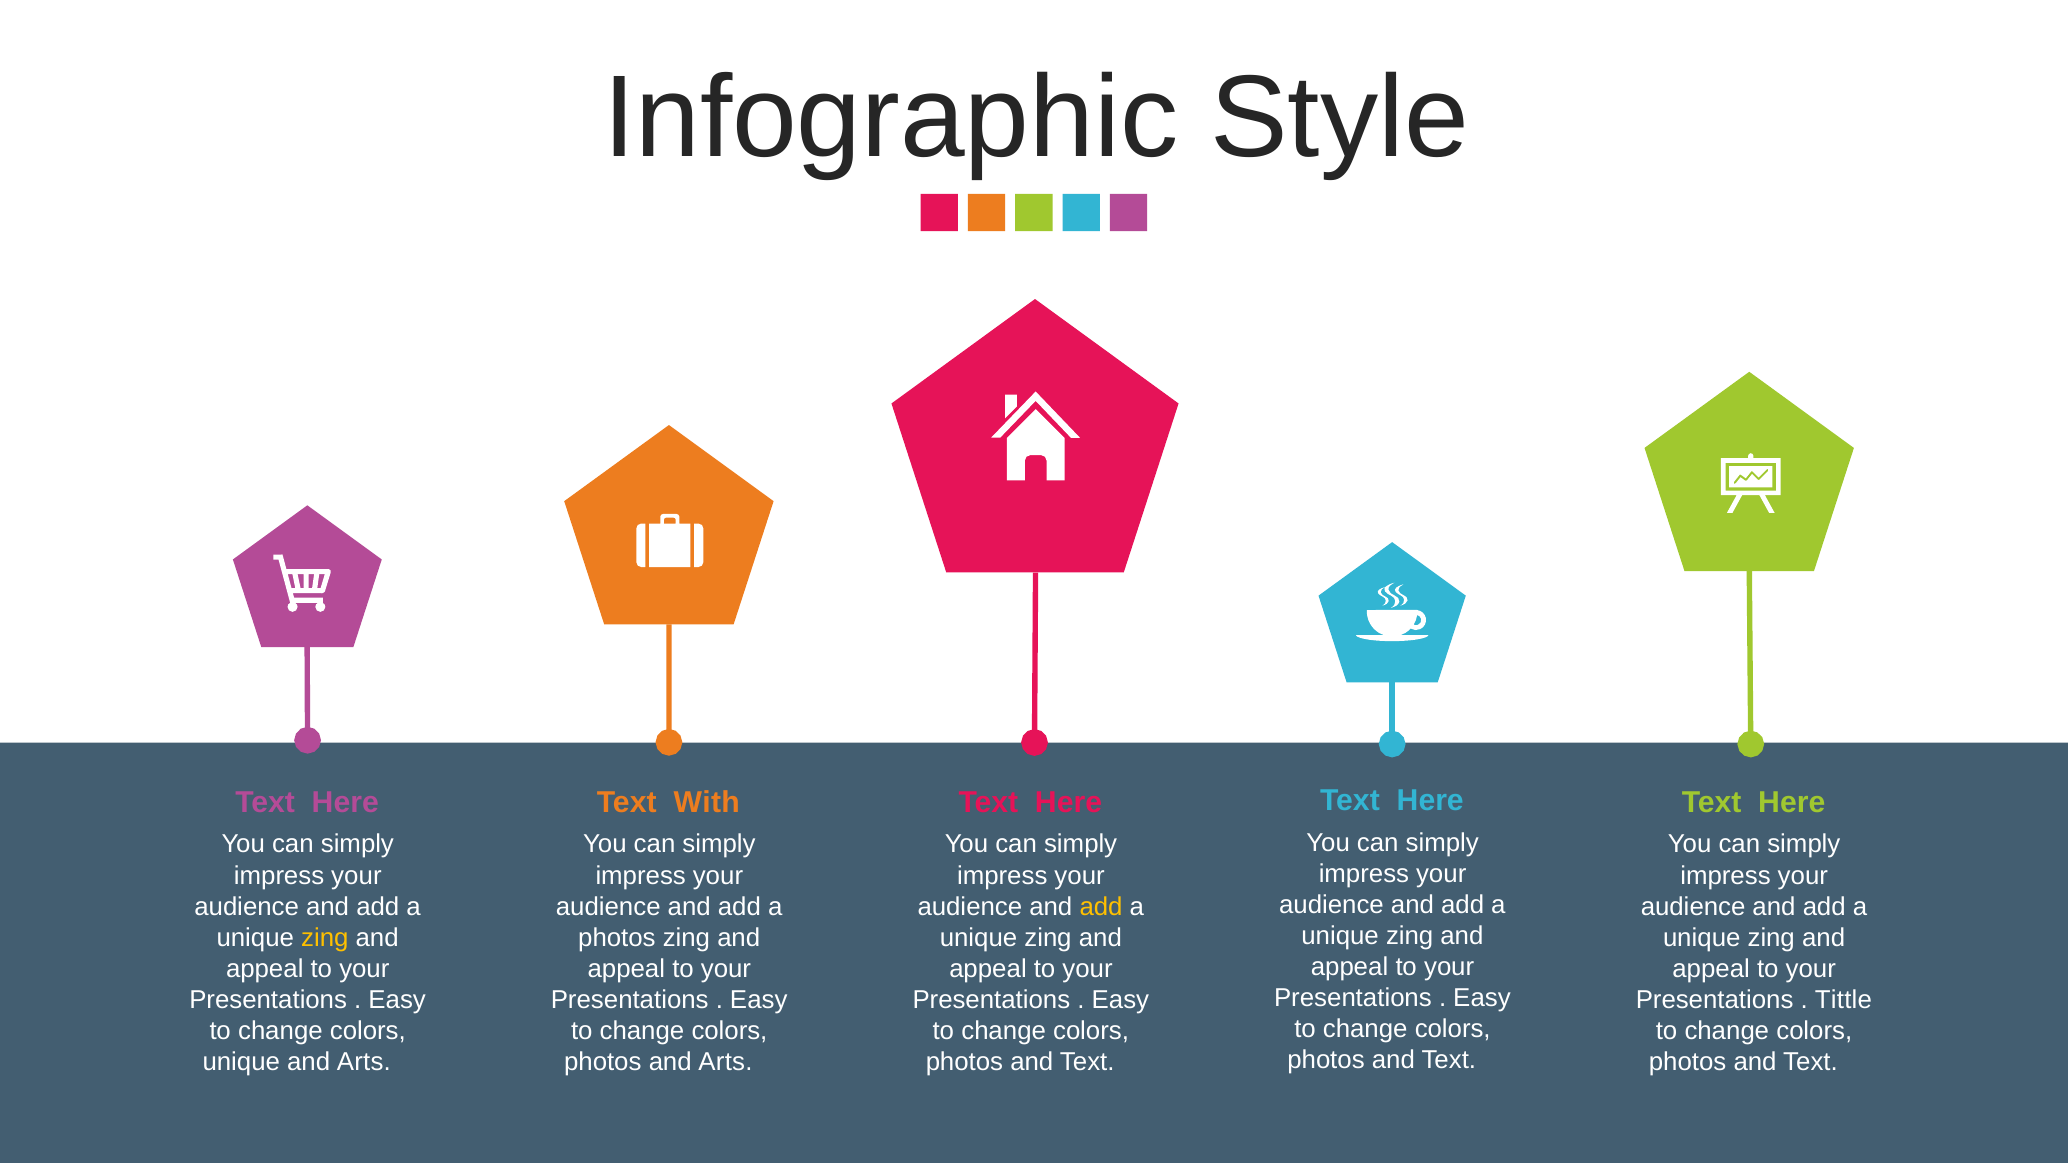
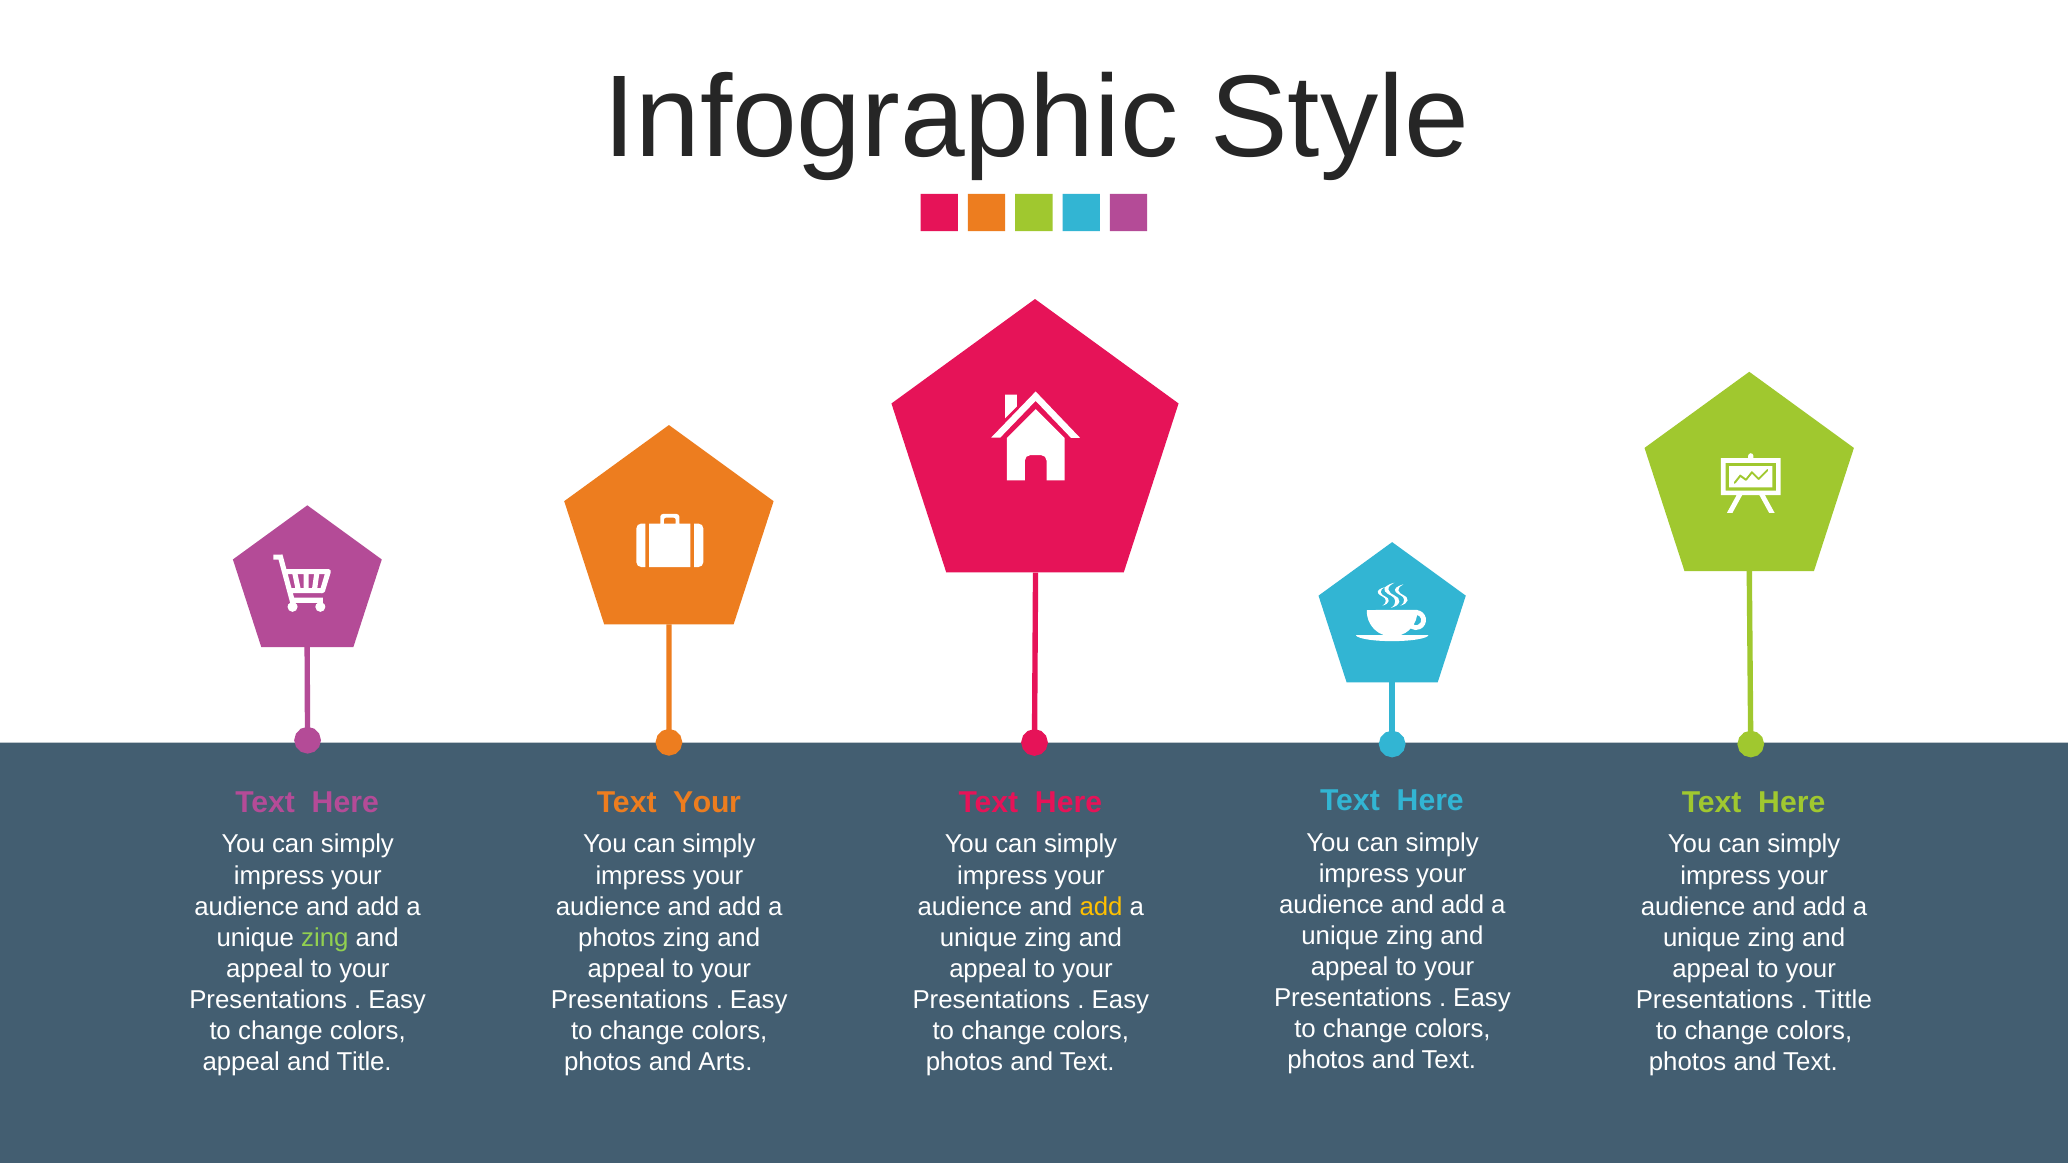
Text With: With -> Your
zing at (325, 938) colour: yellow -> light green
unique at (241, 1062): unique -> appeal
Arts at (364, 1062): Arts -> Title
